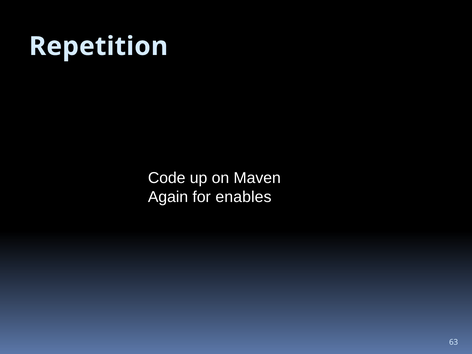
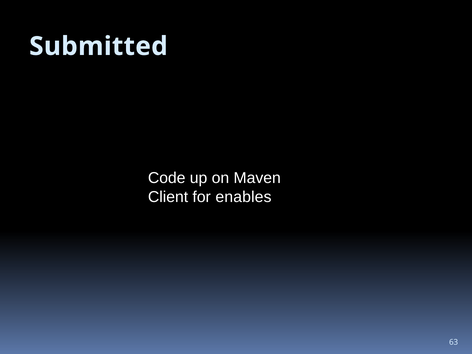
Repetition: Repetition -> Submitted
Again: Again -> Client
